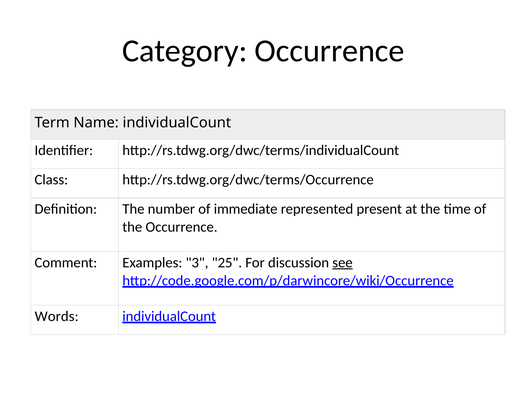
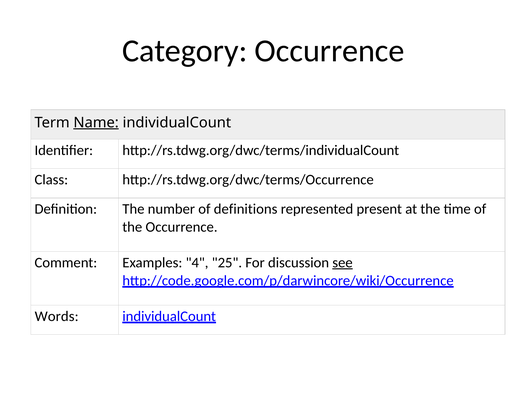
Name underline: none -> present
immediate: immediate -> definitions
3: 3 -> 4
